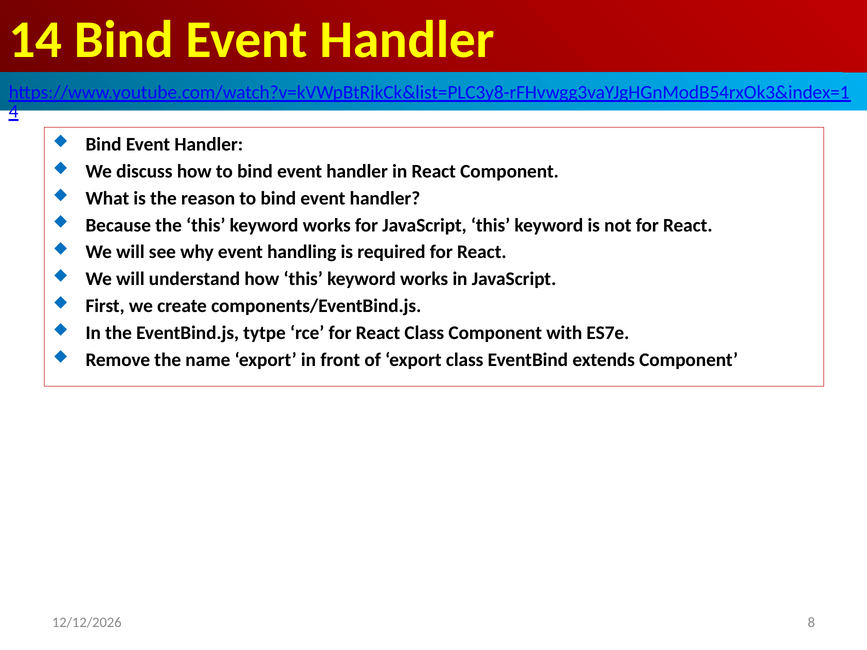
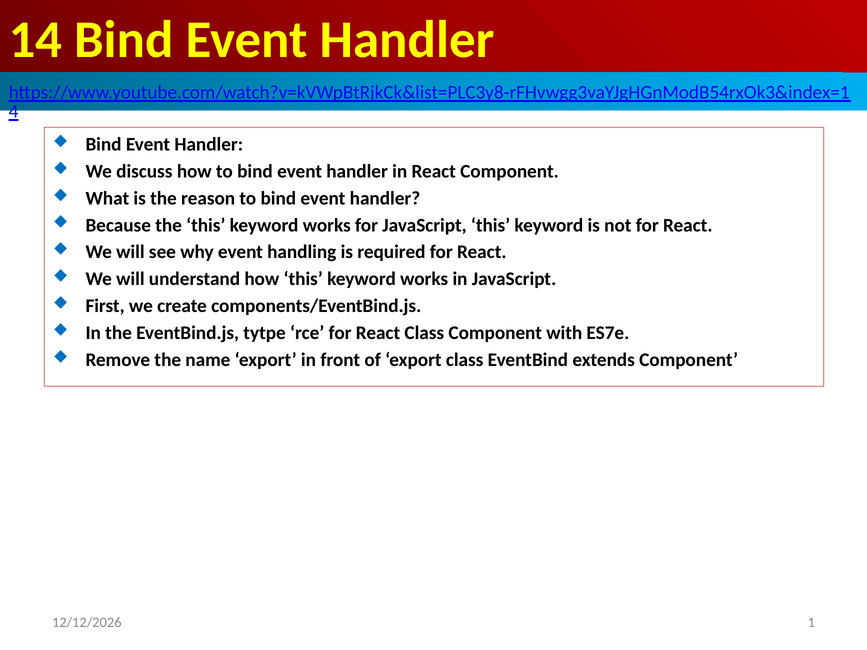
8: 8 -> 1
